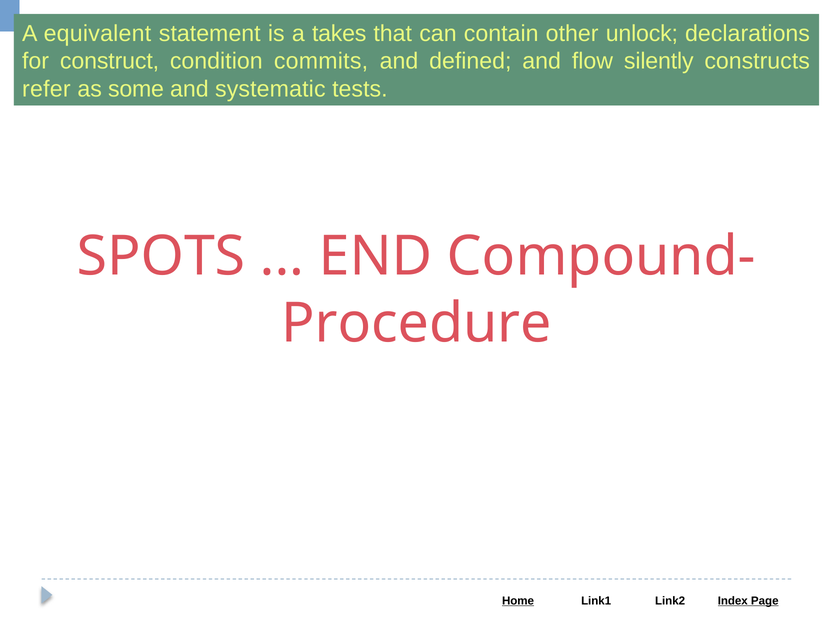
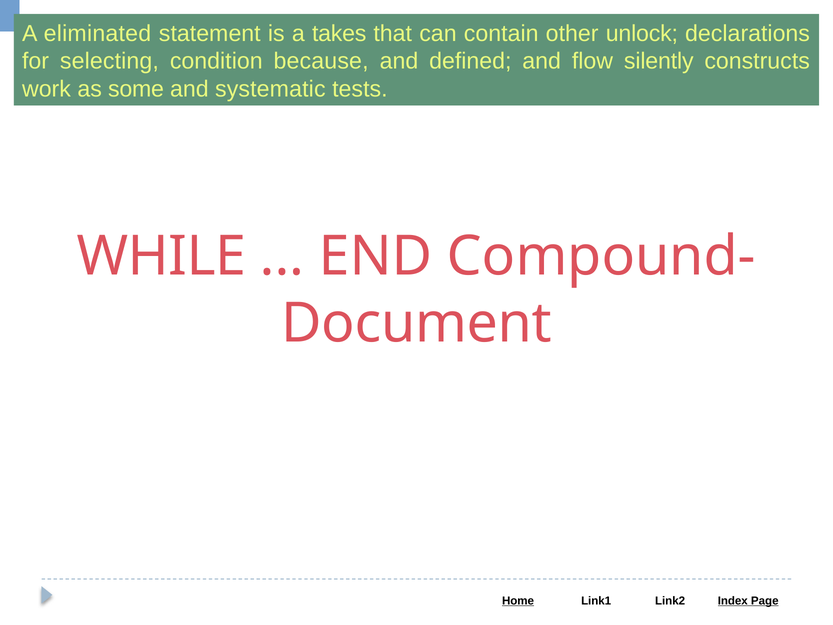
equivalent: equivalent -> eliminated
construct: construct -> selecting
commits: commits -> because
refer: refer -> work
SPOTS: SPOTS -> WHILE
Procedure: Procedure -> Document
